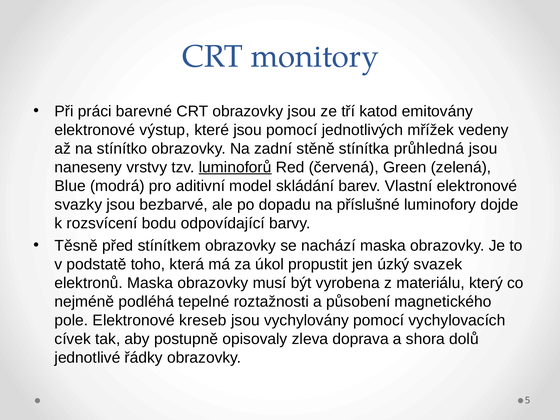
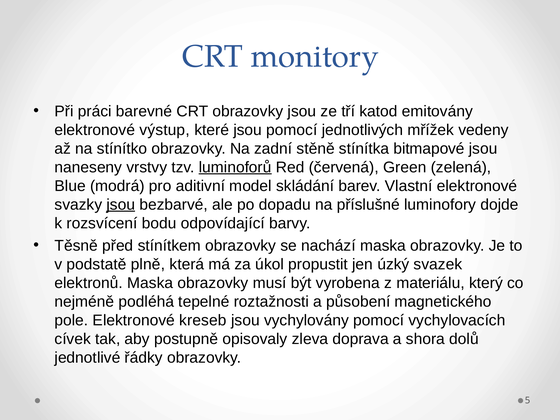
průhledná: průhledná -> bitmapové
jsou at (121, 205) underline: none -> present
toho: toho -> plně
